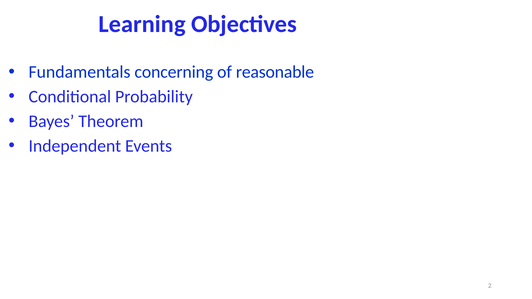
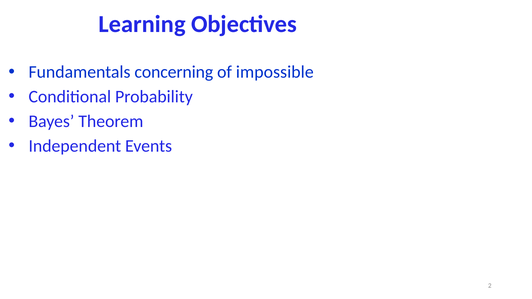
reasonable: reasonable -> impossible
